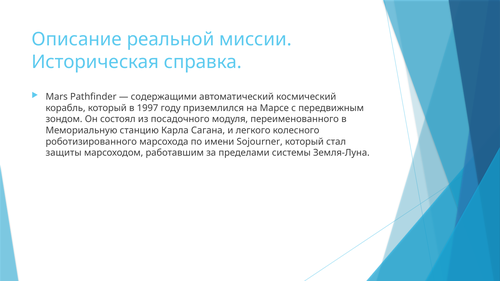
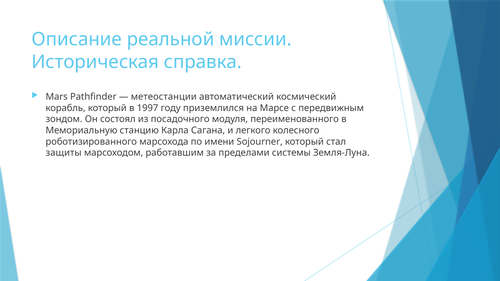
содержащими: содержащими -> метеостанции
